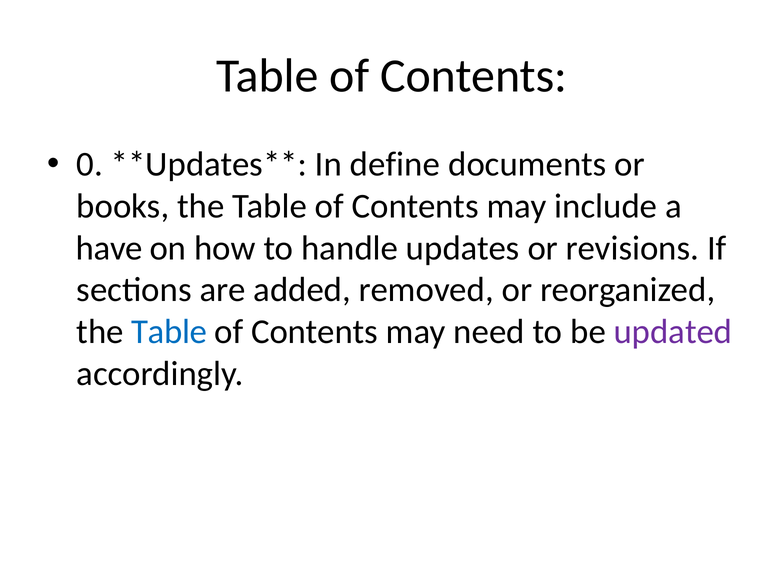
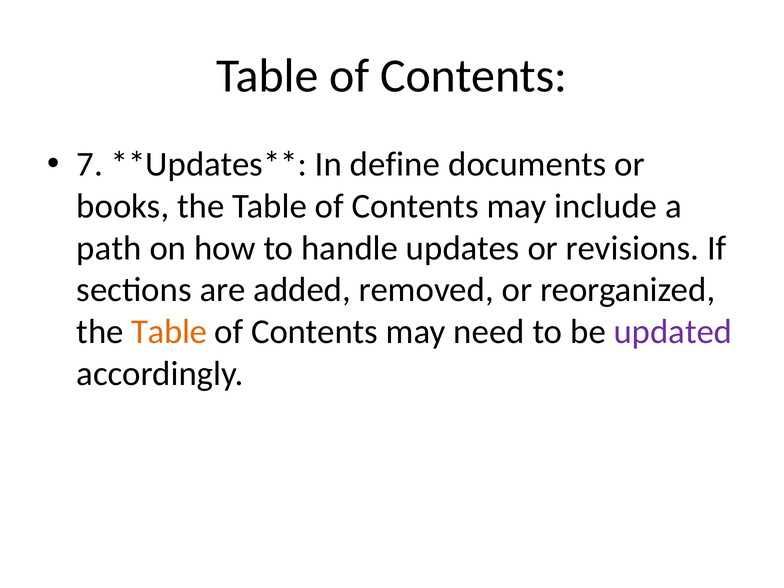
0: 0 -> 7
have: have -> path
Table at (169, 332) colour: blue -> orange
